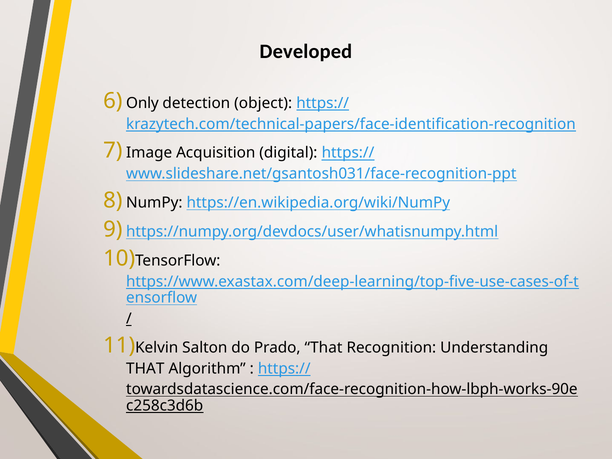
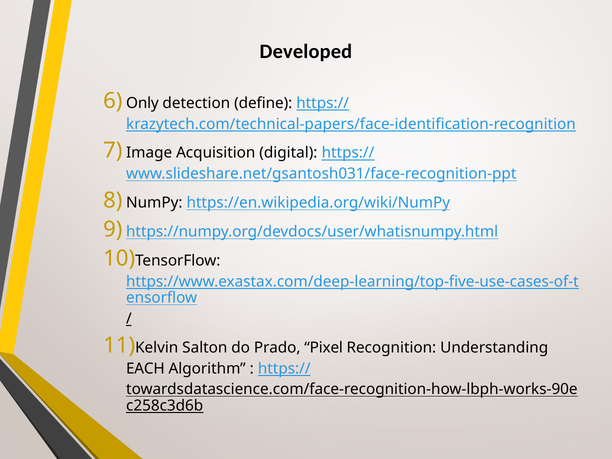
object: object -> define
Prado That: That -> Pixel
THAT at (145, 368): THAT -> EACH
